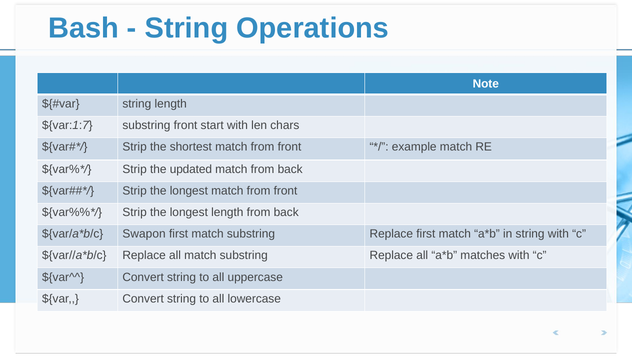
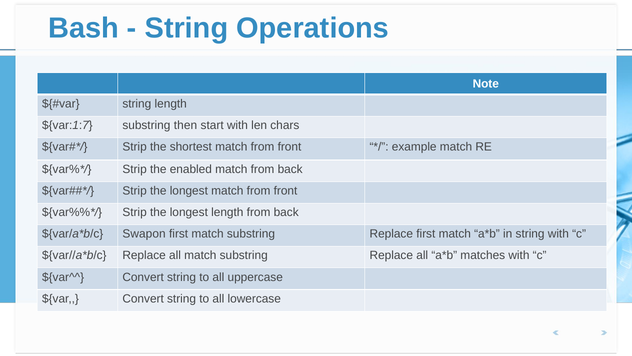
substring front: front -> then
updated: updated -> enabled
